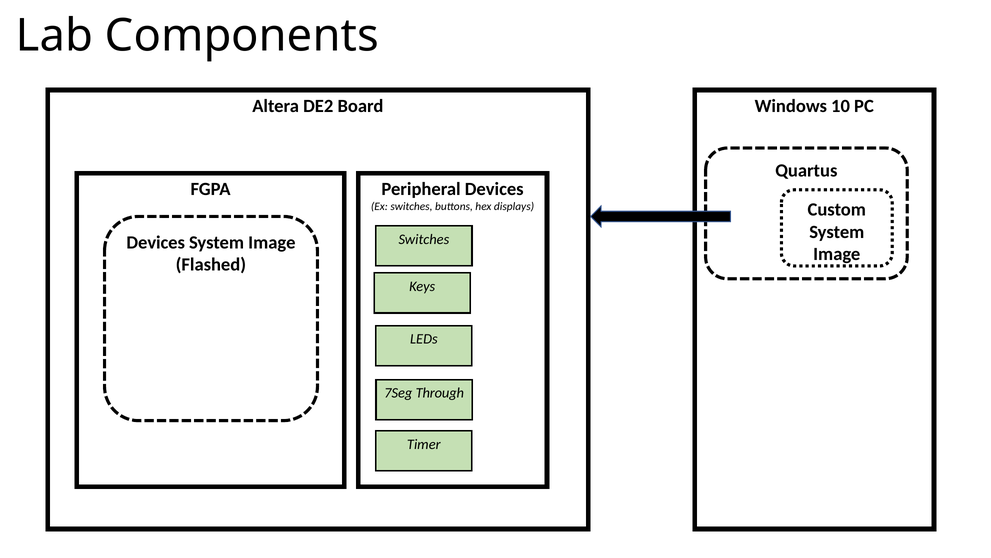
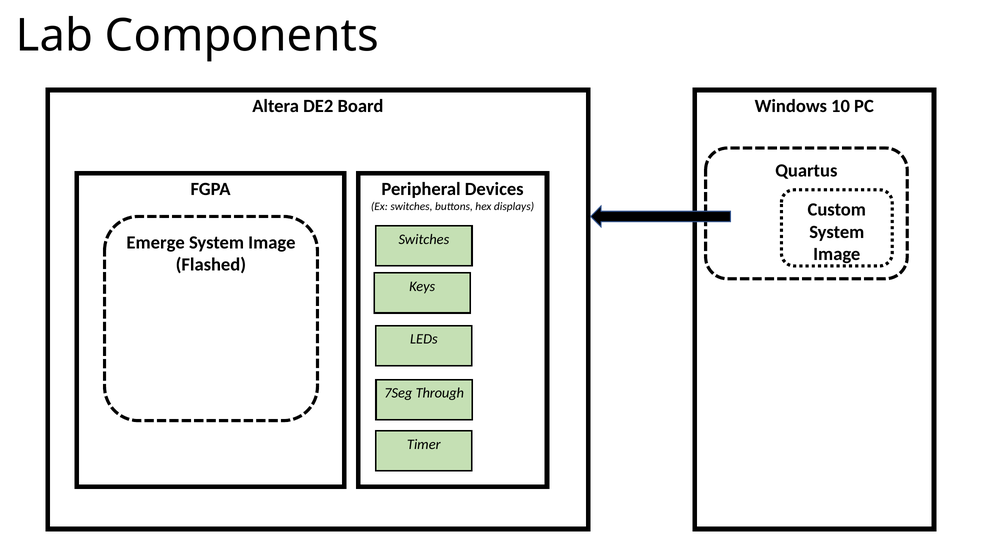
Devices at (156, 242): Devices -> Emerge
